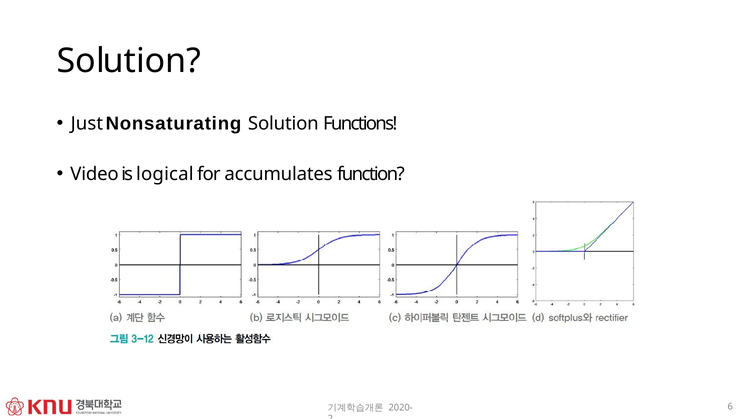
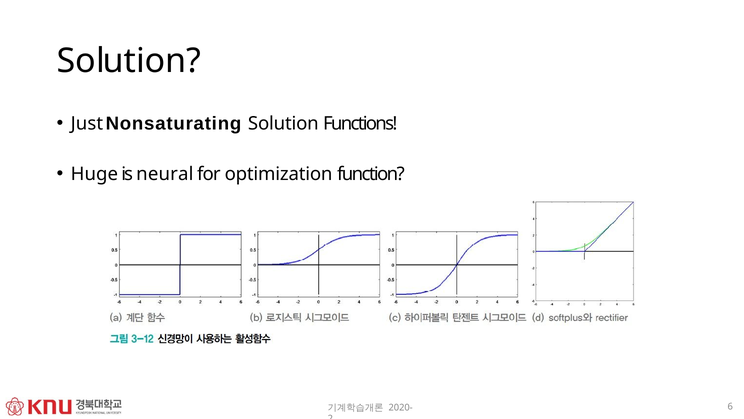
Video: Video -> Huge
logical: logical -> neural
accumulates: accumulates -> optimization
